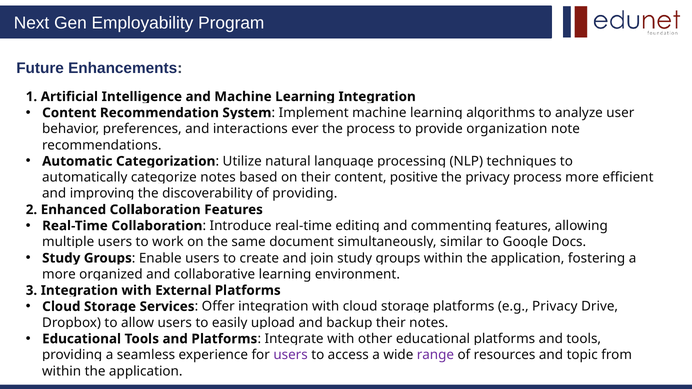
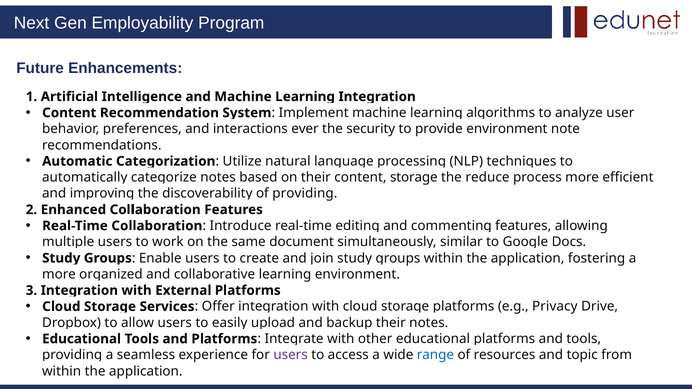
the process: process -> security
provide organization: organization -> environment
content positive: positive -> storage
the privacy: privacy -> reduce
range colour: purple -> blue
